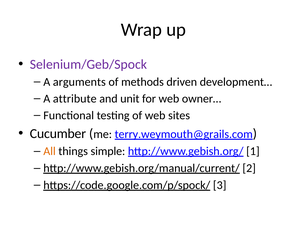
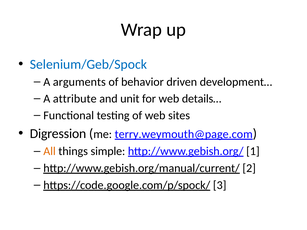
Selenium/Geb/Spock colour: purple -> blue
methods: methods -> behavior
owner…: owner… -> details…
Cucumber: Cucumber -> Digression
terry.weymouth@grails.com: terry.weymouth@grails.com -> terry.weymouth@page.com
